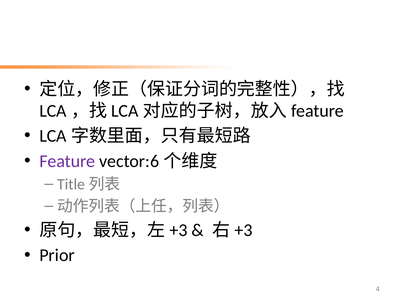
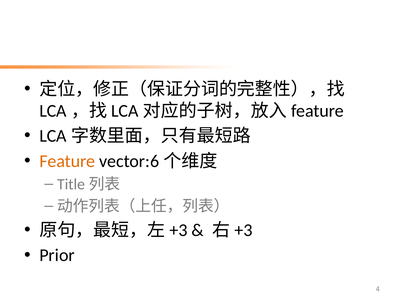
Feature colour: purple -> orange
